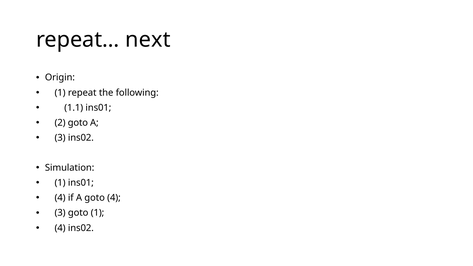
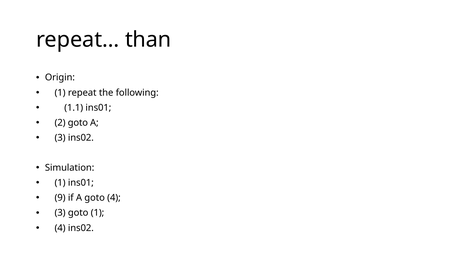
next: next -> than
4 at (60, 198): 4 -> 9
